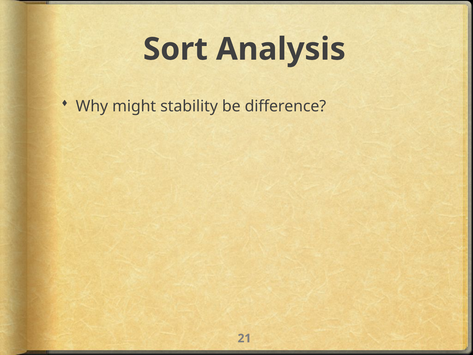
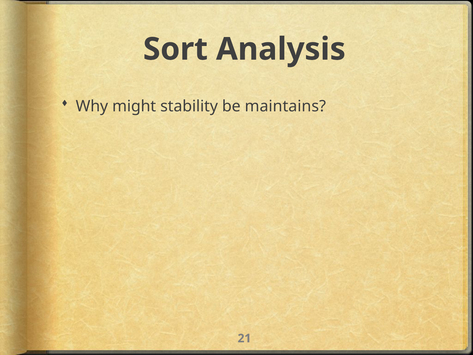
difference: difference -> maintains
